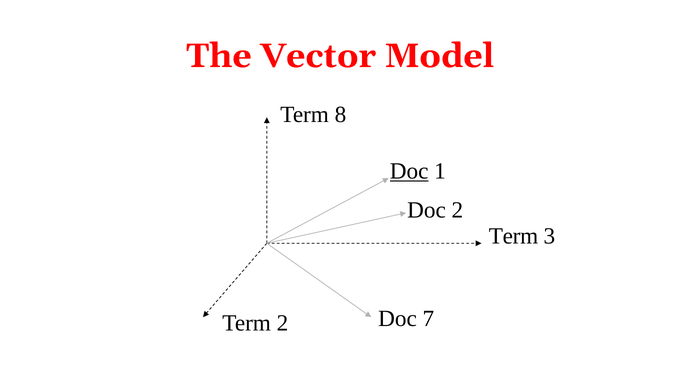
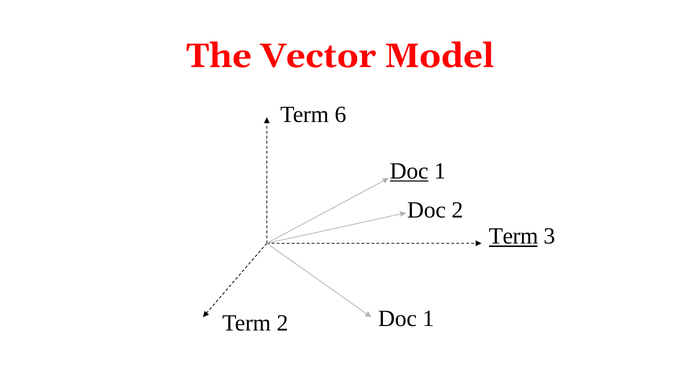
8: 8 -> 6
Term at (514, 236) underline: none -> present
7 at (428, 319): 7 -> 1
